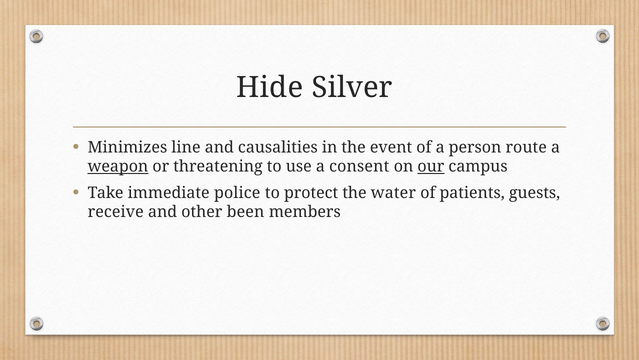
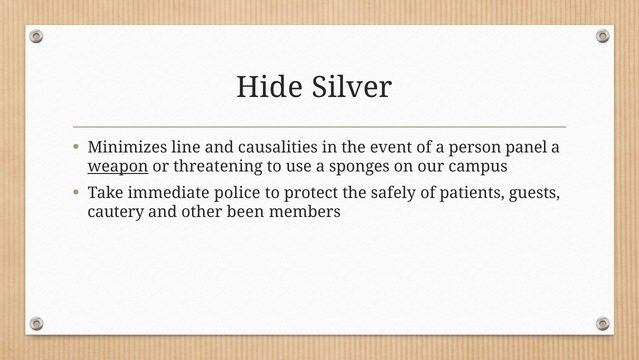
route: route -> panel
consent: consent -> sponges
our underline: present -> none
water: water -> safely
receive: receive -> cautery
